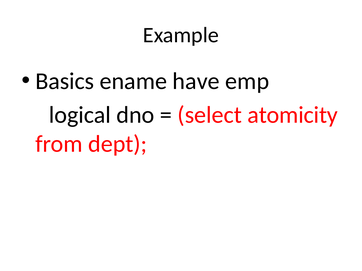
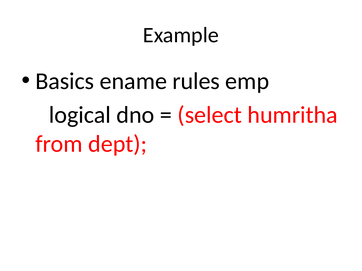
have: have -> rules
atomicity: atomicity -> humritha
